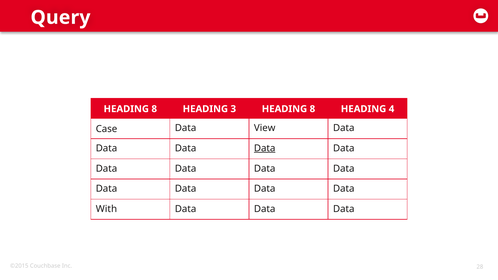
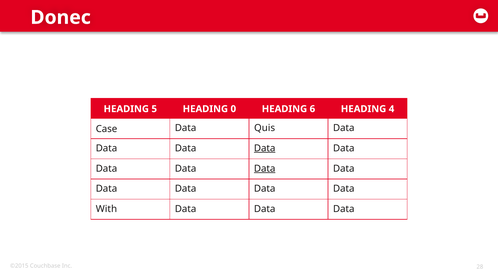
Query: Query -> Donec
8 at (154, 109): 8 -> 5
3: 3 -> 0
8 at (312, 109): 8 -> 6
View: View -> Quis
Data at (265, 169) underline: none -> present
